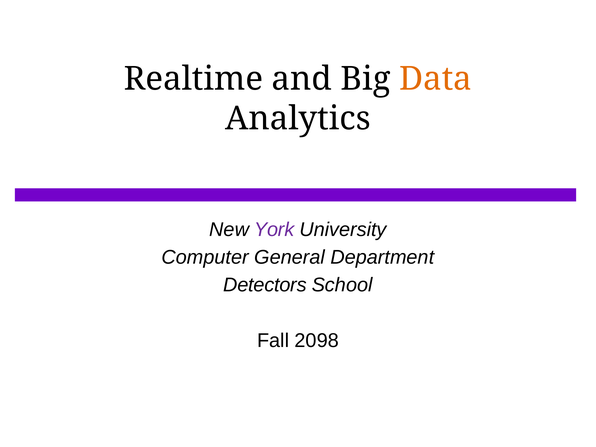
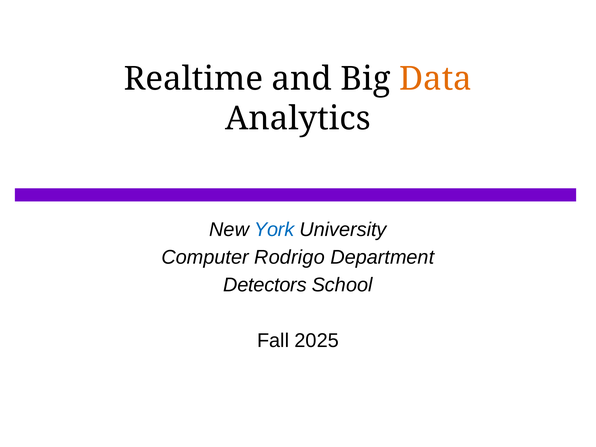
York colour: purple -> blue
General: General -> Rodrigo
2098: 2098 -> 2025
